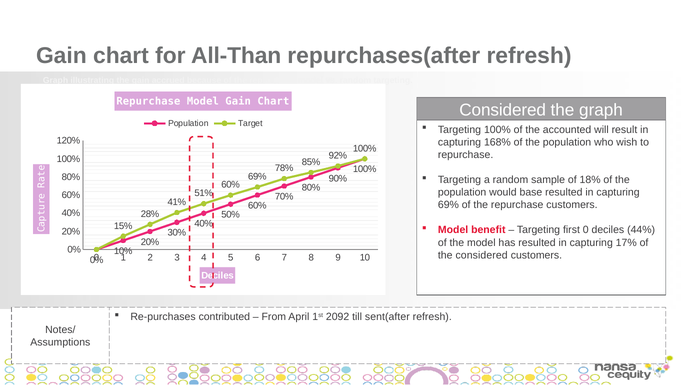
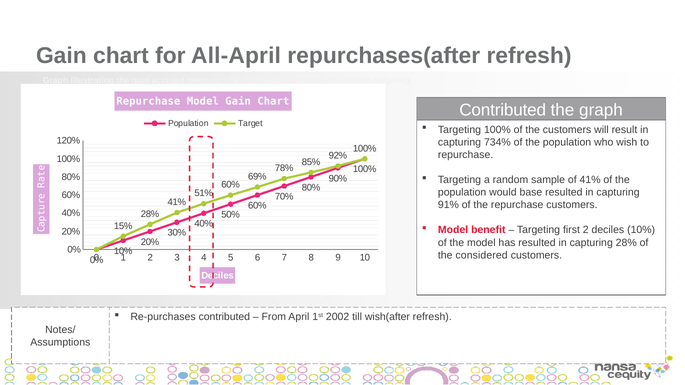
All-Than: All-Than -> All-April
Considered at (503, 110): Considered -> Contributed
the accounted: accounted -> customers
168%: 168% -> 734%
of 18%: 18% -> 41%
69% at (448, 205): 69% -> 91%
first 0: 0 -> 2
deciles 44%: 44% -> 10%
capturing 17%: 17% -> 28%
2092: 2092 -> 2002
sent(after: sent(after -> wish(after
